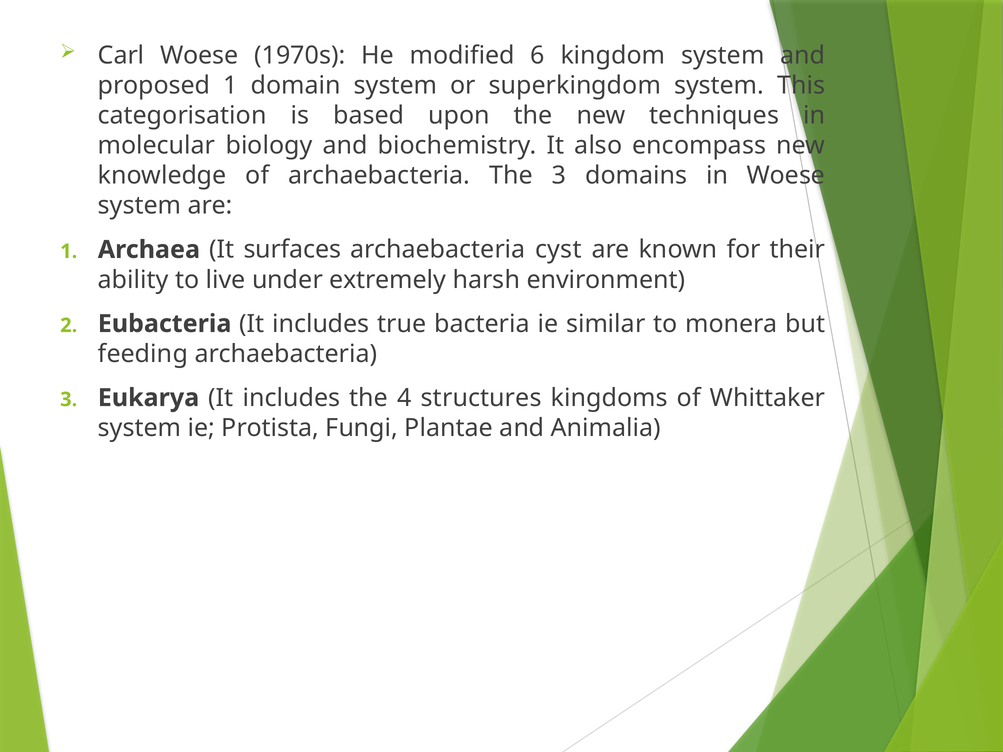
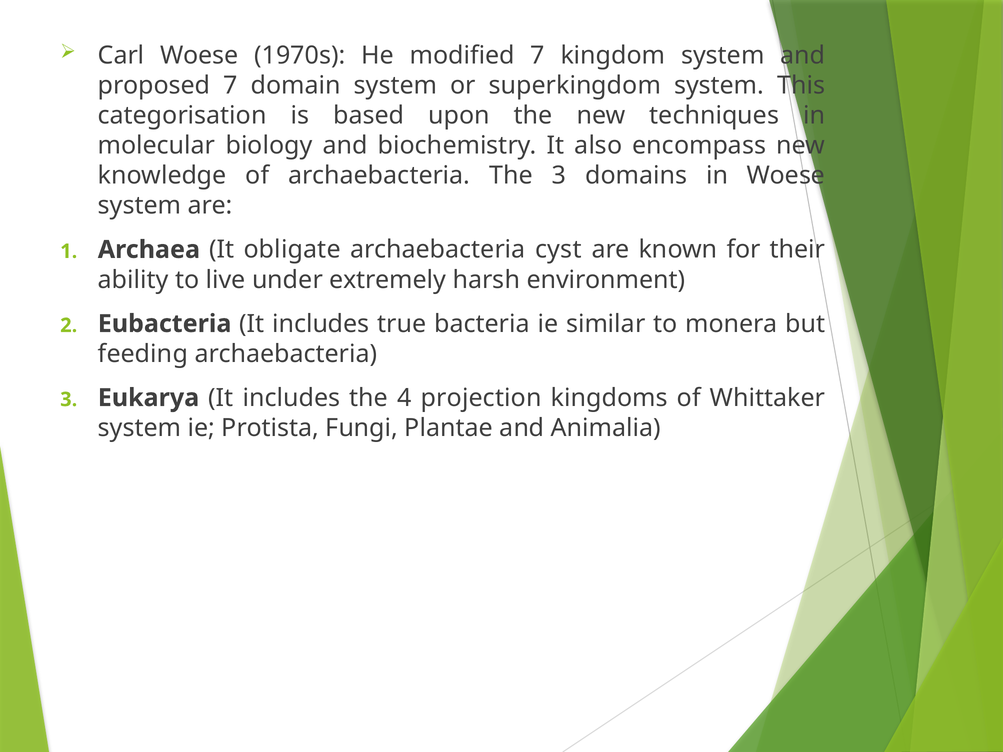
modified 6: 6 -> 7
proposed 1: 1 -> 7
surfaces: surfaces -> obligate
structures: structures -> projection
